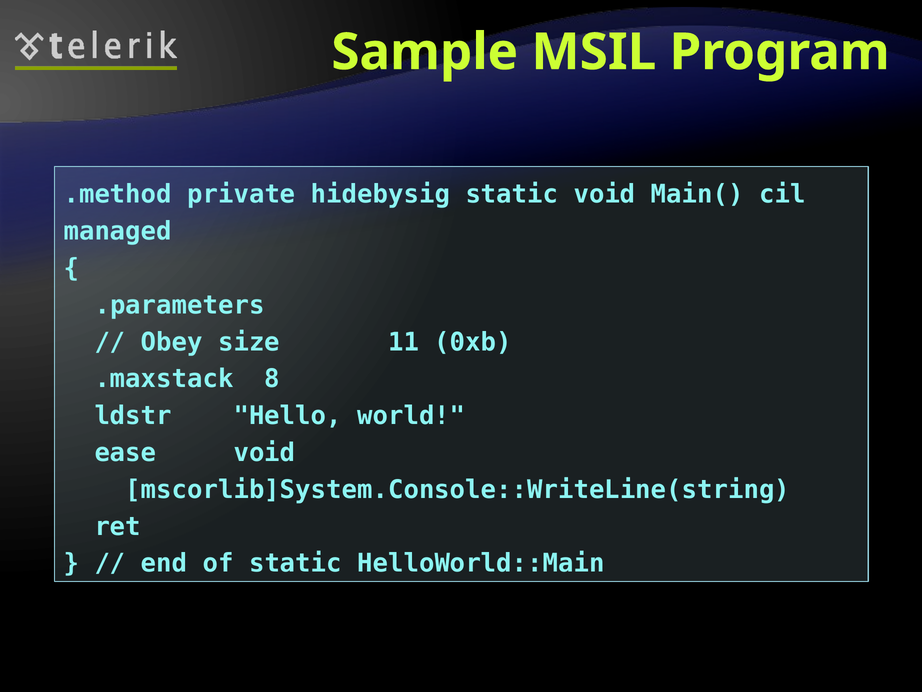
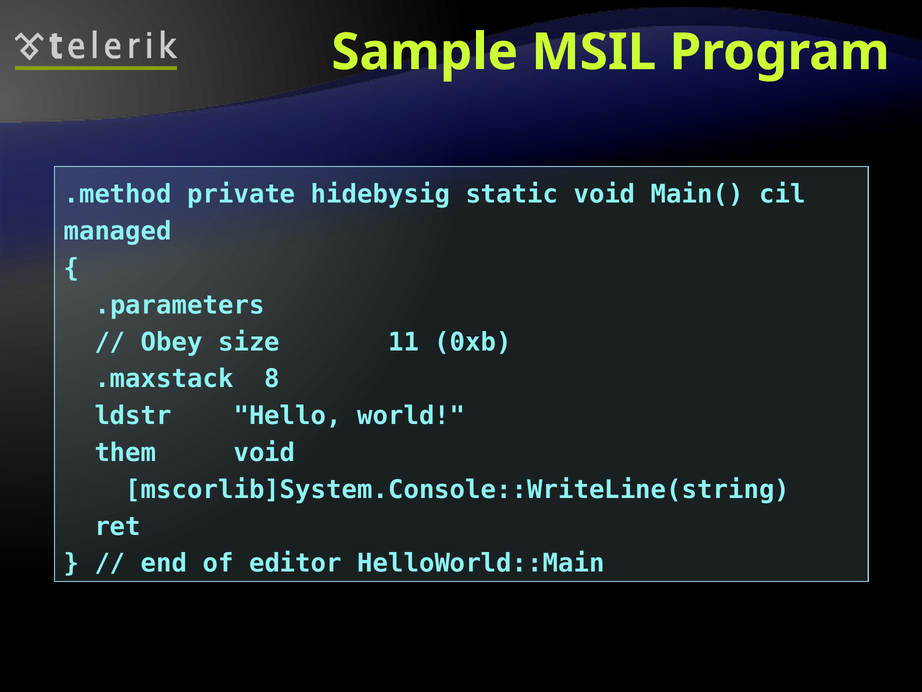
ease: ease -> them
of static: static -> editor
